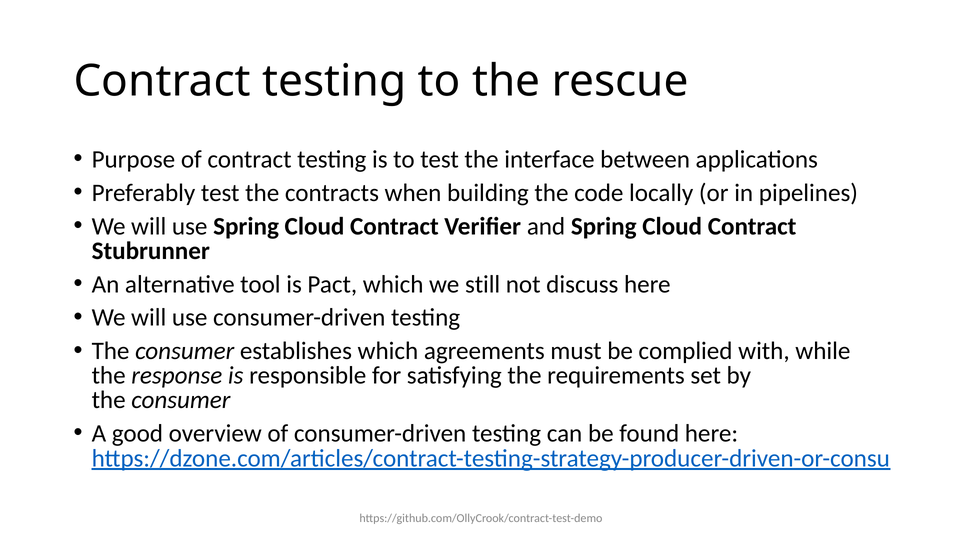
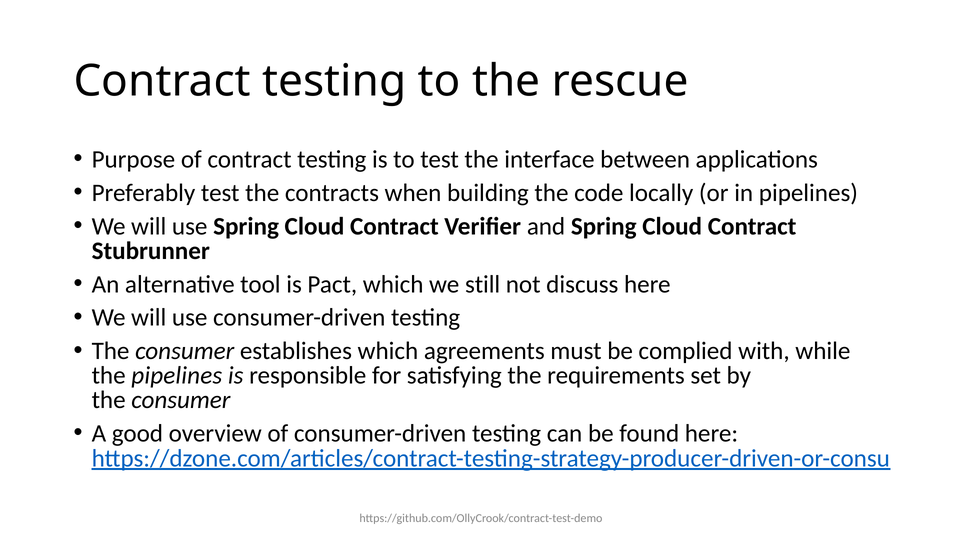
the response: response -> pipelines
